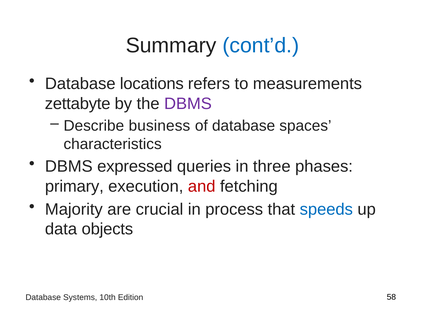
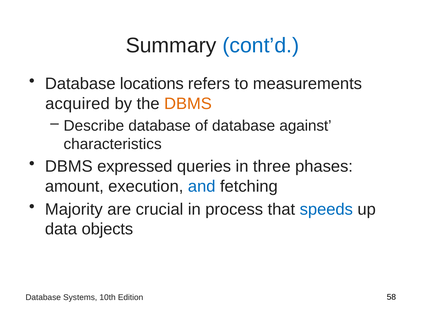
zettabyte: zettabyte -> acquired
DBMS at (188, 104) colour: purple -> orange
Describe business: business -> database
spaces: spaces -> against
primary: primary -> amount
and colour: red -> blue
